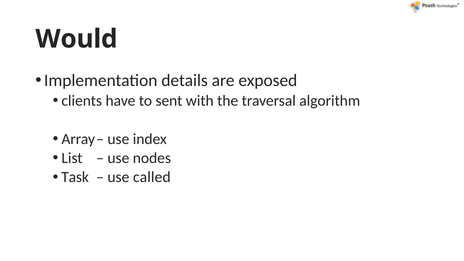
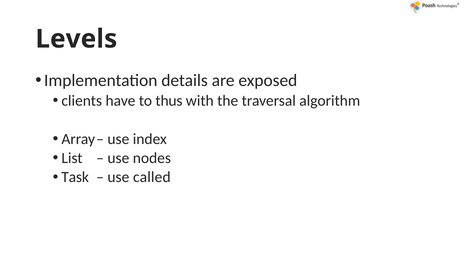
Would: Would -> Levels
sent: sent -> thus
